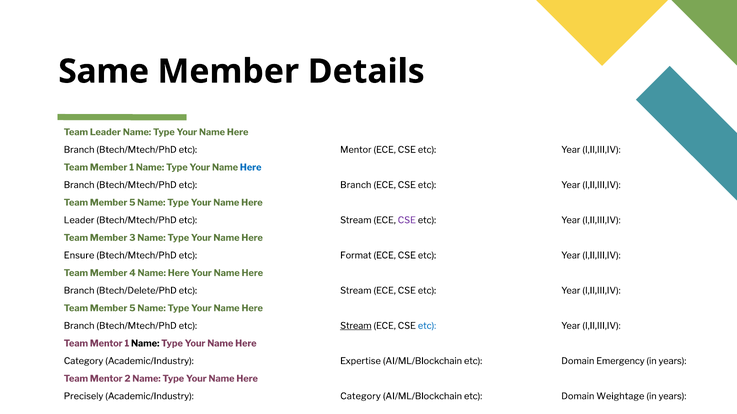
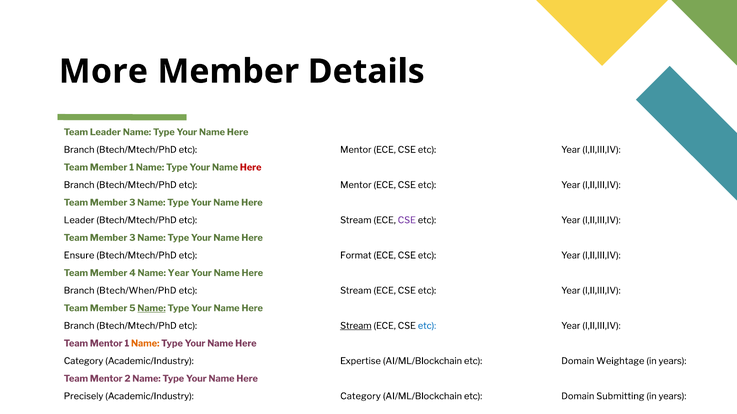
Same: Same -> More
Here at (251, 168) colour: blue -> red
Branch at (356, 185): Branch -> Mentor
5 at (132, 203): 5 -> 3
4 Name Here: Here -> Year
Btech/Delete/PhD: Btech/Delete/PhD -> Btech/When/PhD
Name at (152, 309) underline: none -> present
Name at (145, 344) colour: black -> orange
Emergency: Emergency -> Weightage
Weightage: Weightage -> Submitting
